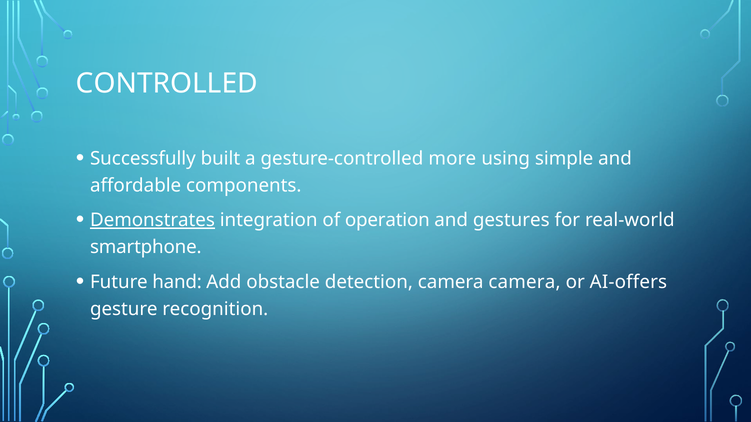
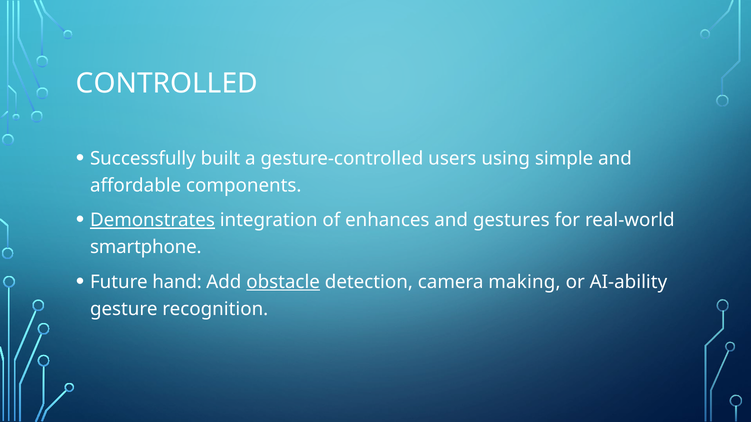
more: more -> users
operation: operation -> enhances
obstacle underline: none -> present
camera camera: camera -> making
AI-offers: AI-offers -> AI-ability
